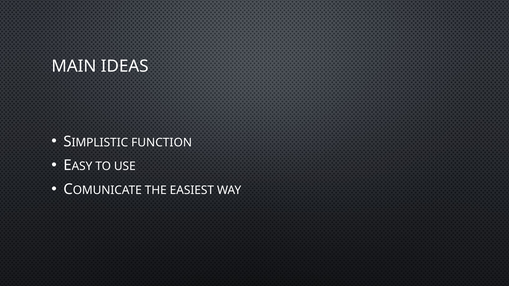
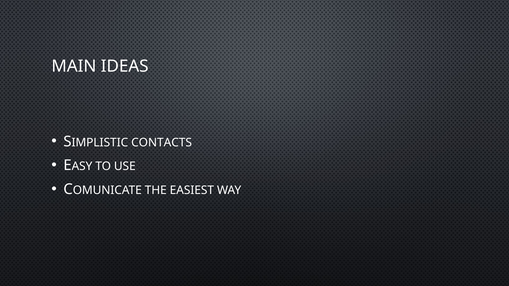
FUNCTION: FUNCTION -> CONTACTS
